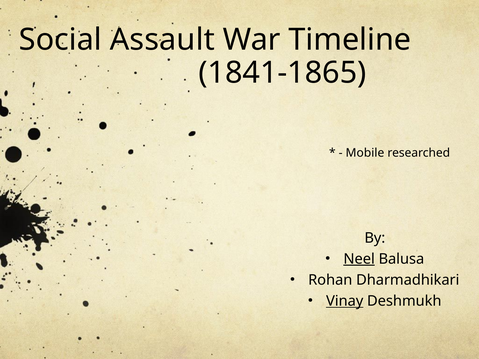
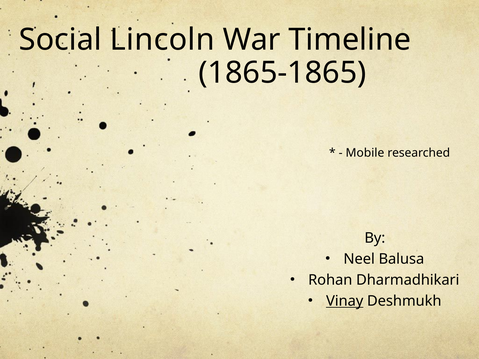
Assault: Assault -> Lincoln
1841-1865: 1841-1865 -> 1865-1865
Neel underline: present -> none
